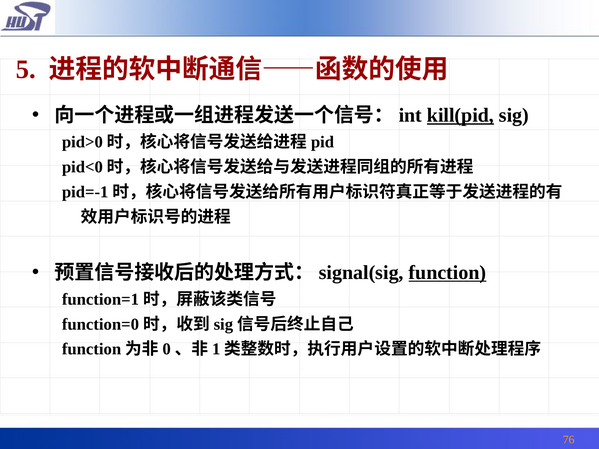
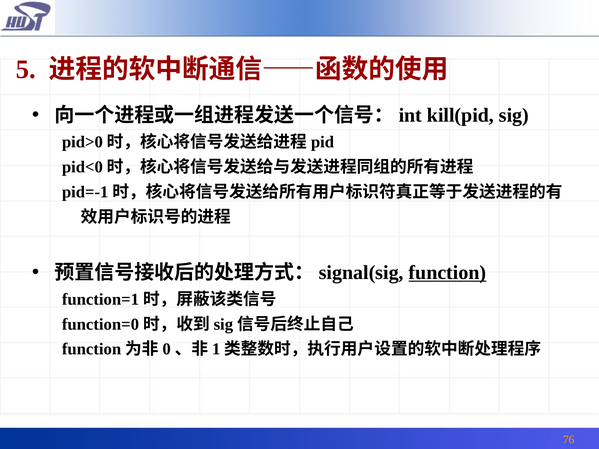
kill(pid underline: present -> none
